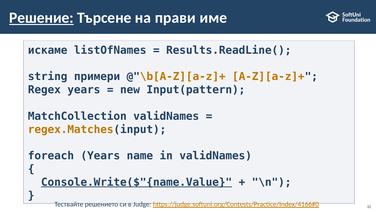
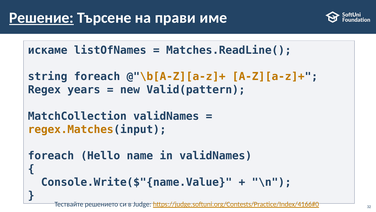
Results.ReadLine(: Results.ReadLine( -> Matches.ReadLine(
string примери: примери -> foreach
Input(pattern: Input(pattern -> Valid(pattern
foreach Years: Years -> Hello
Console.Write($"{name.Value underline: present -> none
